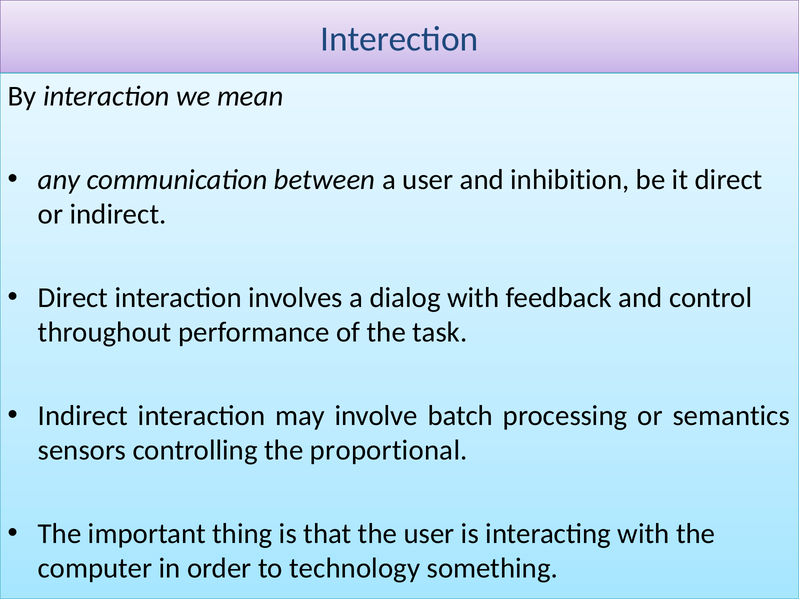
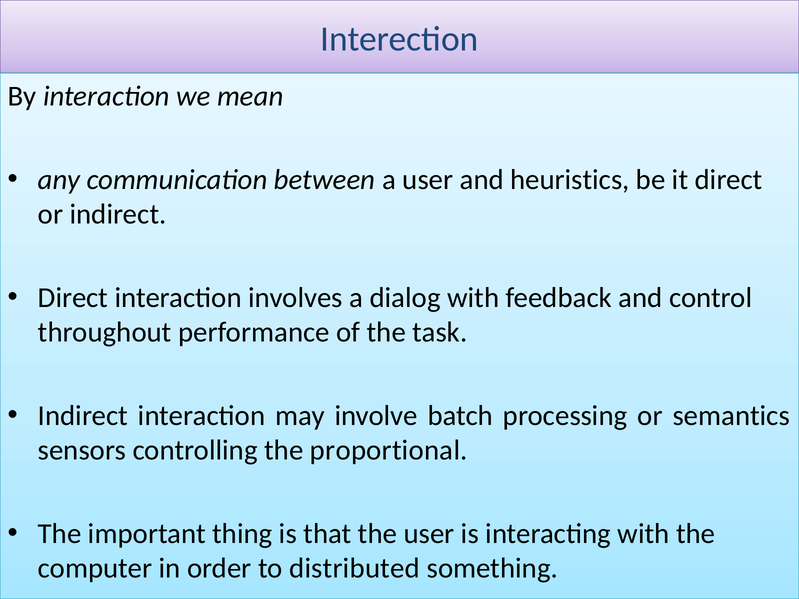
inhibition: inhibition -> heuristics
technology: technology -> distributed
